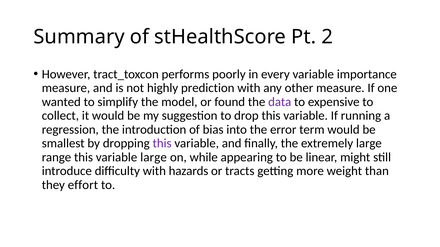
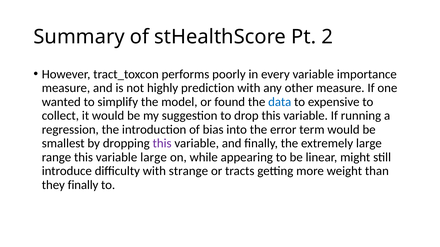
data colour: purple -> blue
hazards: hazards -> strange
they effort: effort -> finally
